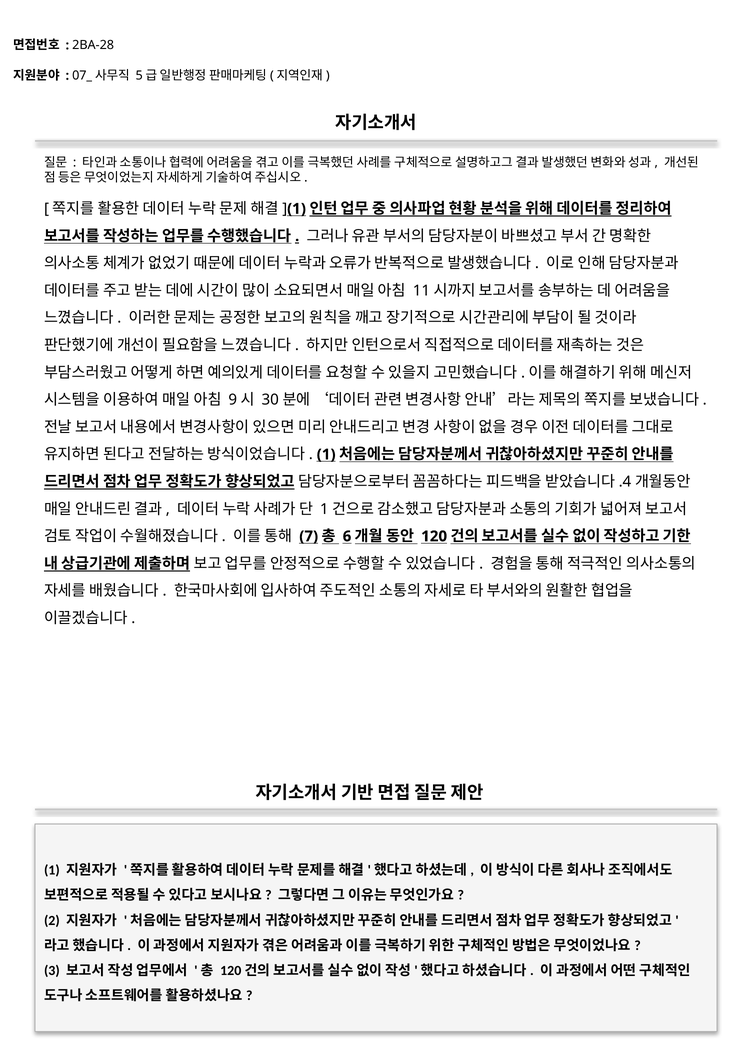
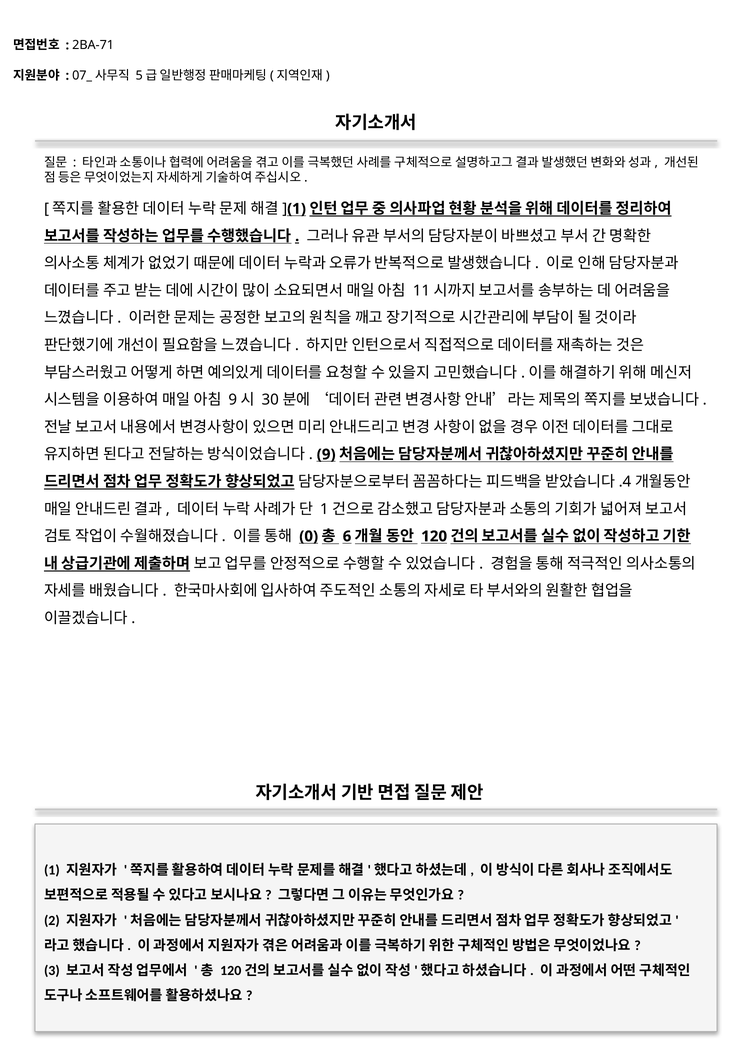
2BA-28: 2BA-28 -> 2BA-71
1 at (326, 454): 1 -> 9
7: 7 -> 0
